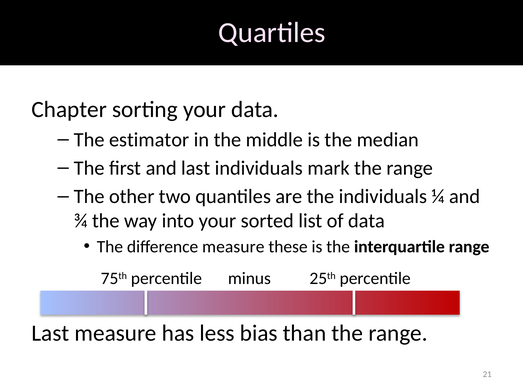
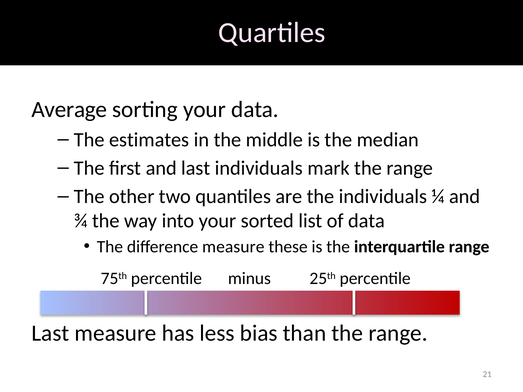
Chapter: Chapter -> Average
estimator: estimator -> estimates
